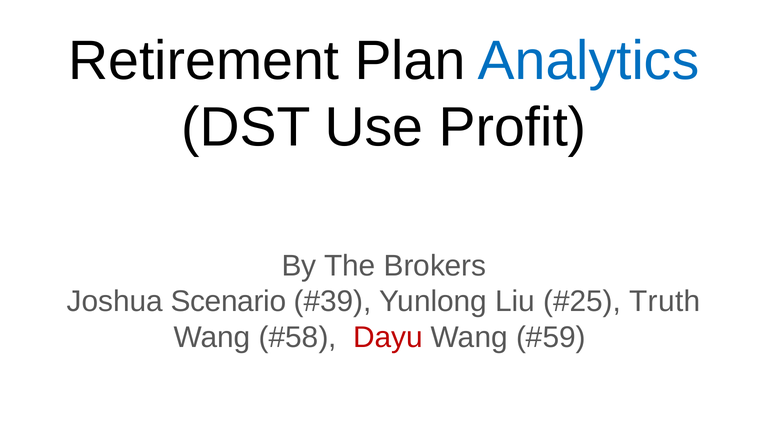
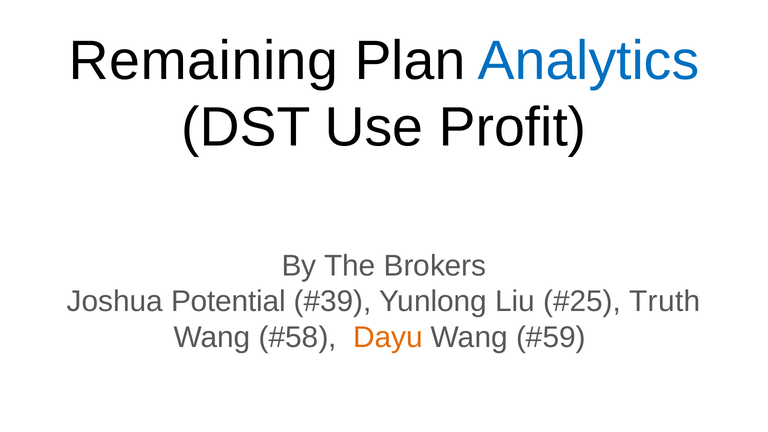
Retirement: Retirement -> Remaining
Scenario: Scenario -> Potential
Dayu colour: red -> orange
